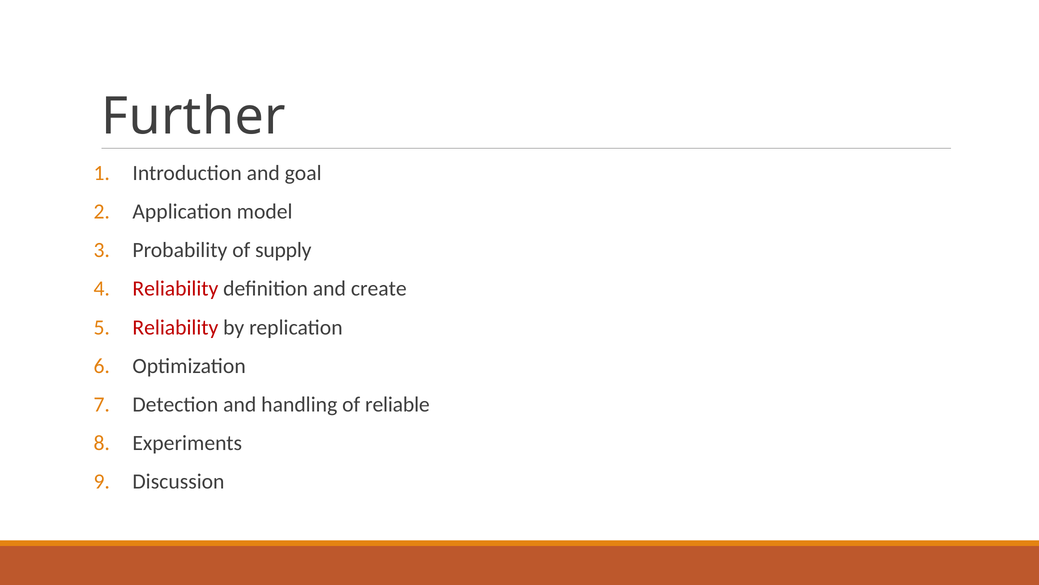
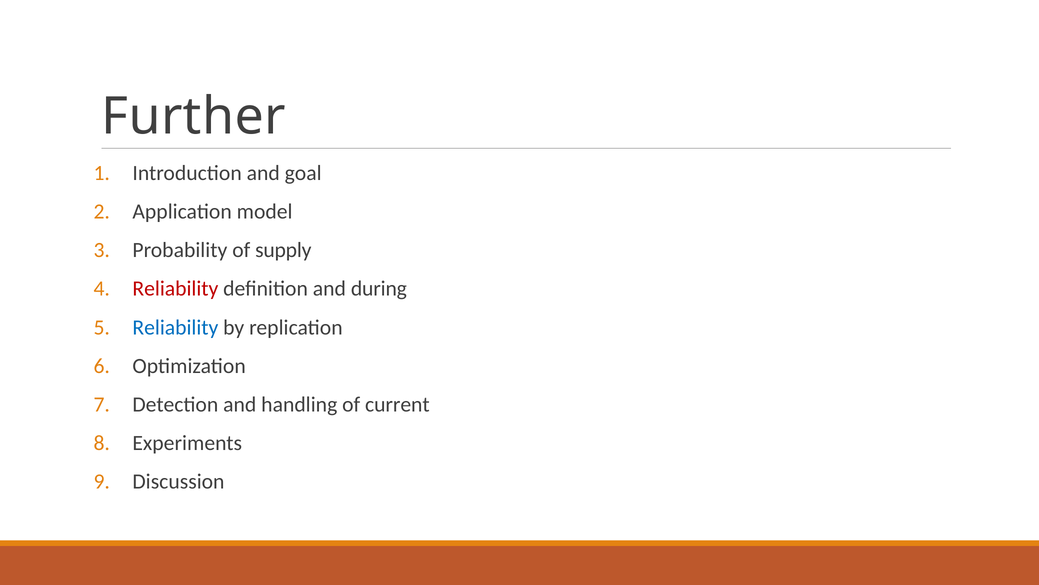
create: create -> during
Reliability at (175, 327) colour: red -> blue
reliable: reliable -> current
